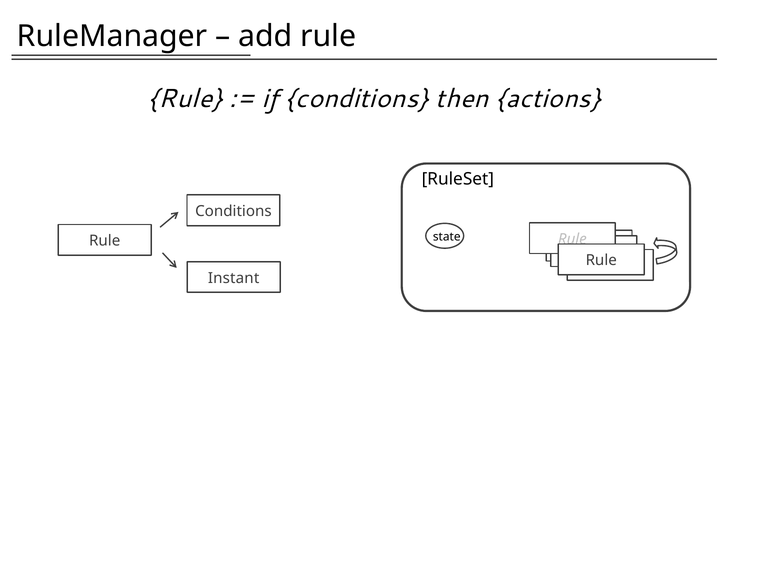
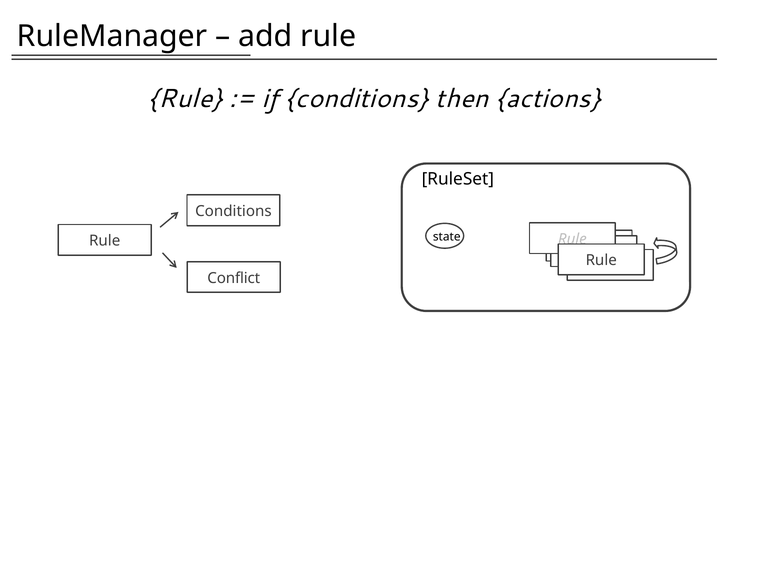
Instant: Instant -> Conflict
